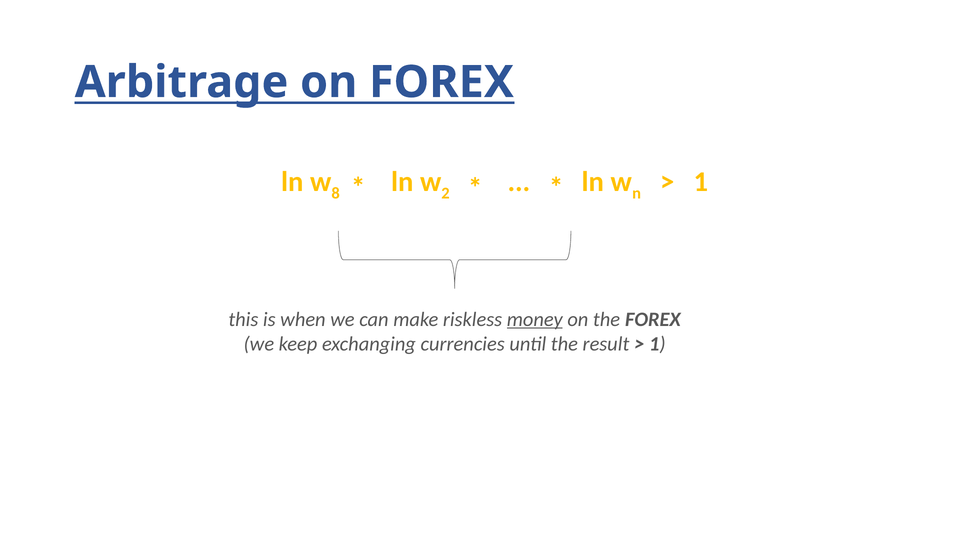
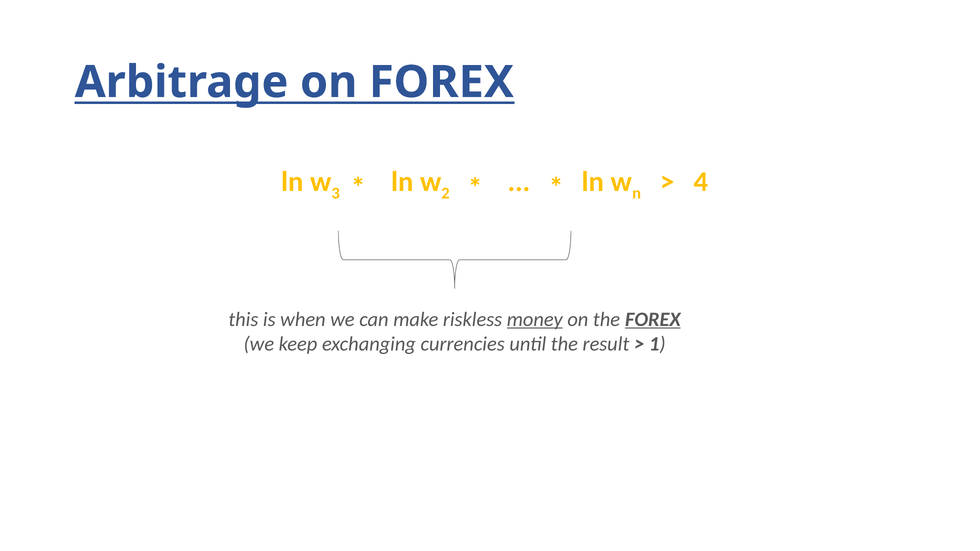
8: 8 -> 3
1 at (701, 182): 1 -> 4
FOREX at (653, 319) underline: none -> present
